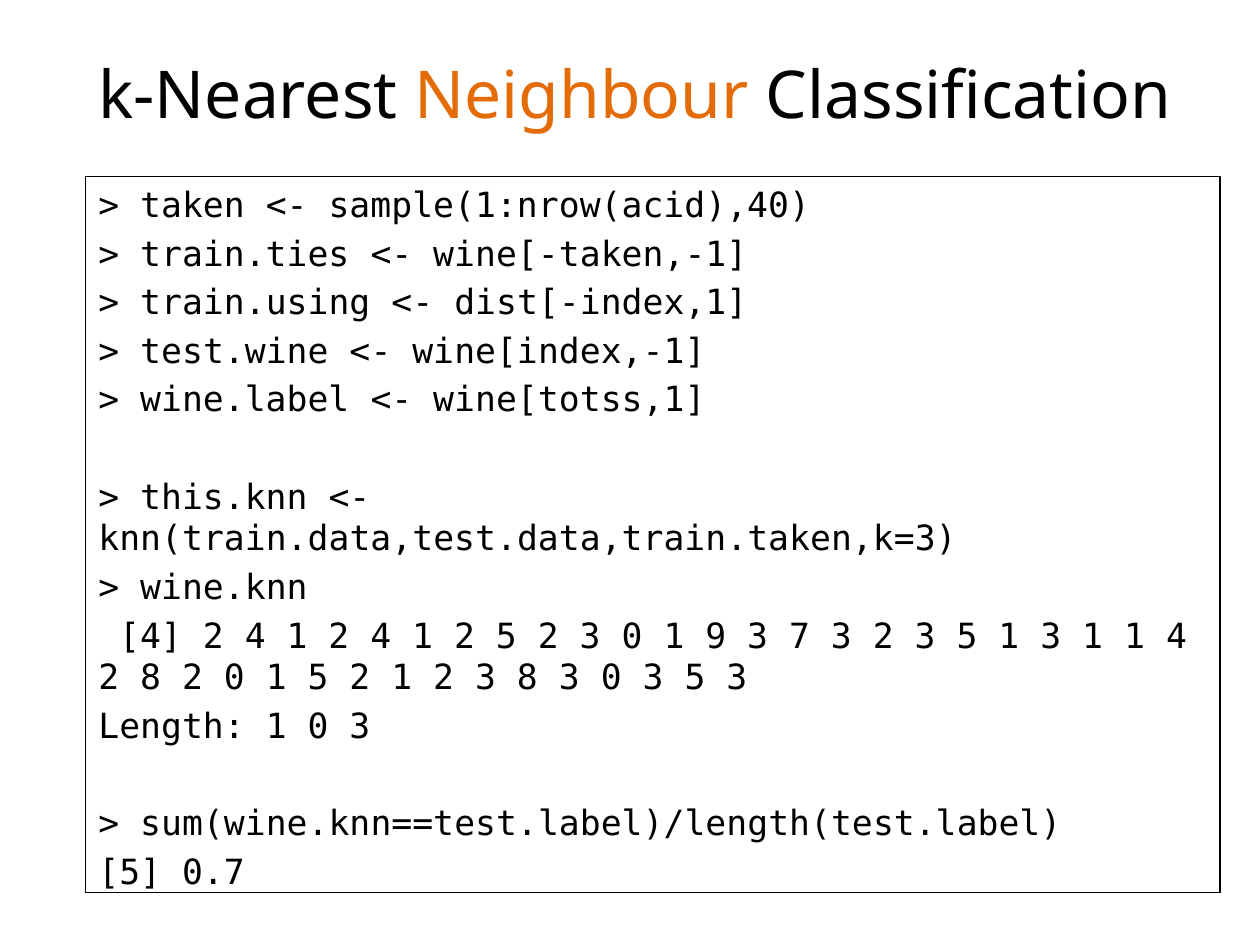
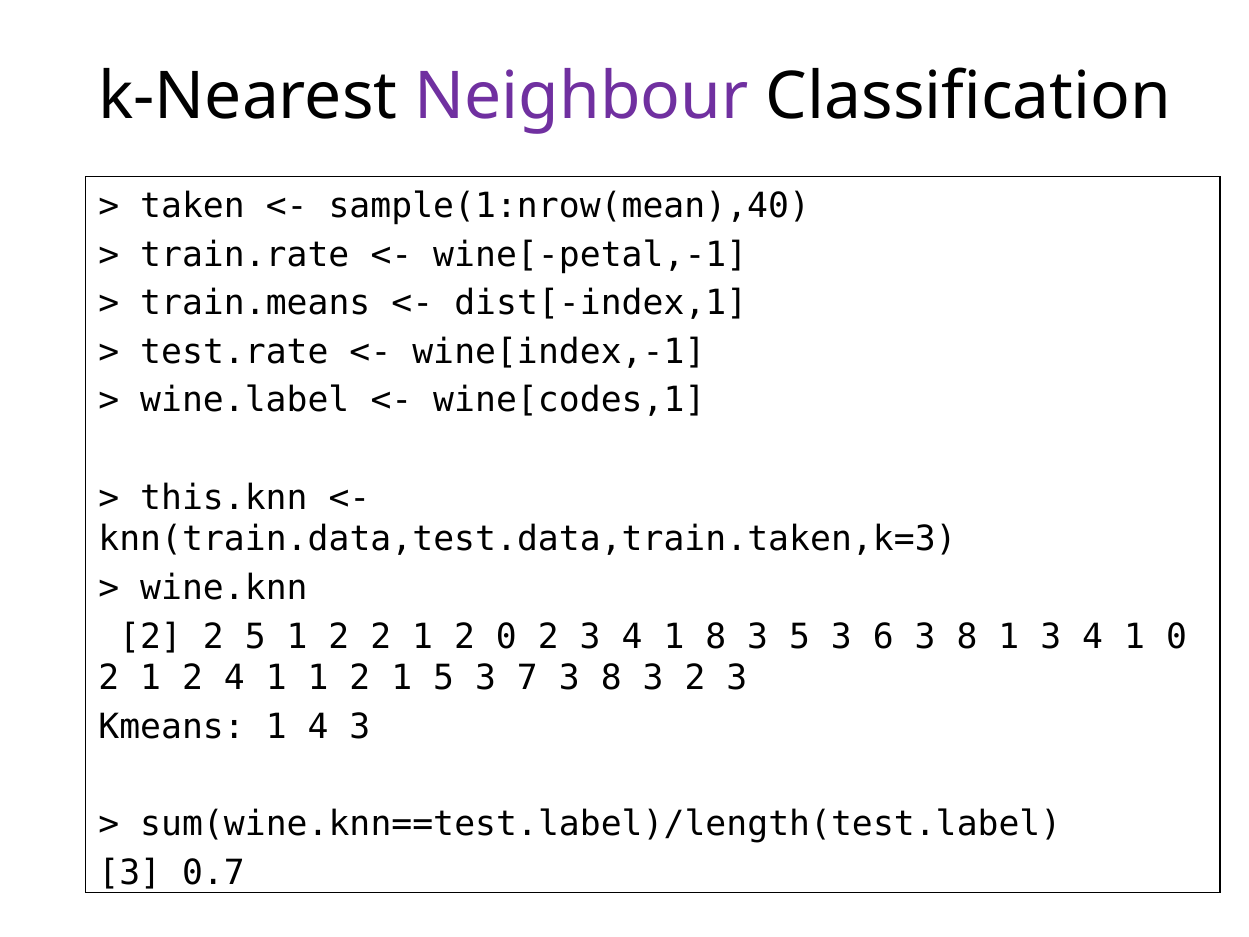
Neighbour colour: orange -> purple
sample(1:nrow(acid),40: sample(1:nrow(acid),40 -> sample(1:nrow(mean),40
train.ties: train.ties -> train.rate
wine[-taken,-1: wine[-taken,-1 -> wine[-petal,-1
train.using: train.using -> train.means
test.wine: test.wine -> test.rate
wine[totss,1: wine[totss,1 -> wine[codes,1
4 at (151, 636): 4 -> 2
4 at (255, 636): 4 -> 5
1 2 4: 4 -> 2
2 5: 5 -> 0
2 3 0: 0 -> 4
1 9: 9 -> 8
3 7: 7 -> 5
3 2: 2 -> 6
5 at (967, 636): 5 -> 8
1 3 1: 1 -> 4
1 4: 4 -> 0
8 at (151, 678): 8 -> 1
2 0: 0 -> 4
1 5: 5 -> 1
2 1 2: 2 -> 5
3 8: 8 -> 7
0 at (611, 678): 0 -> 8
5 at (695, 678): 5 -> 2
Length: Length -> Kmeans
1 0: 0 -> 4
5 at (130, 872): 5 -> 3
